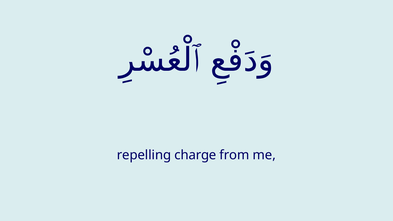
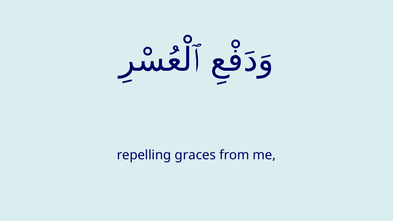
charge: charge -> graces
